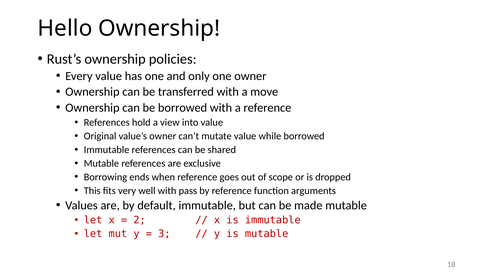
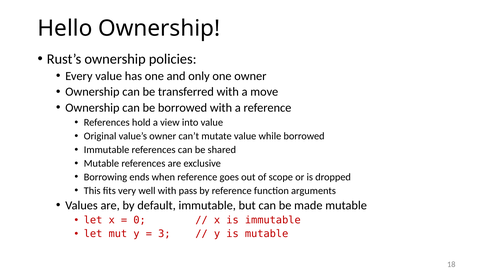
2: 2 -> 0
